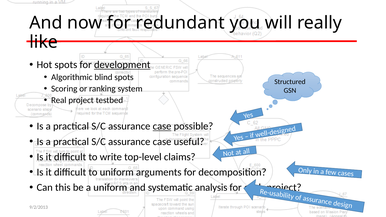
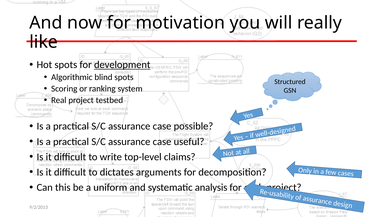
redundant: redundant -> motivation
case at (162, 126) underline: present -> none
to uniform: uniform -> dictates
